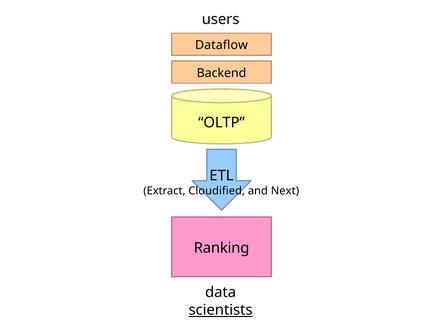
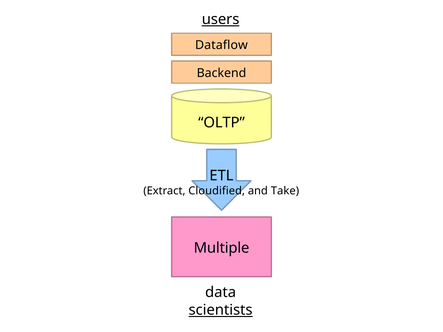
users underline: none -> present
Next: Next -> Take
Ranking: Ranking -> Multiple
